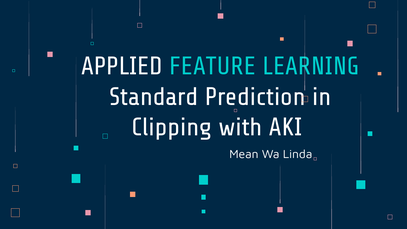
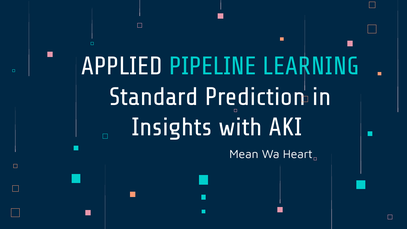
FEATURE: FEATURE -> PIPELINE
Clipping: Clipping -> Insights
Linda: Linda -> Heart
